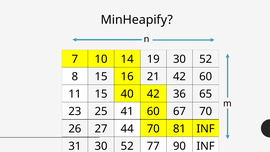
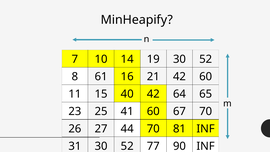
8 15: 15 -> 61
36: 36 -> 64
